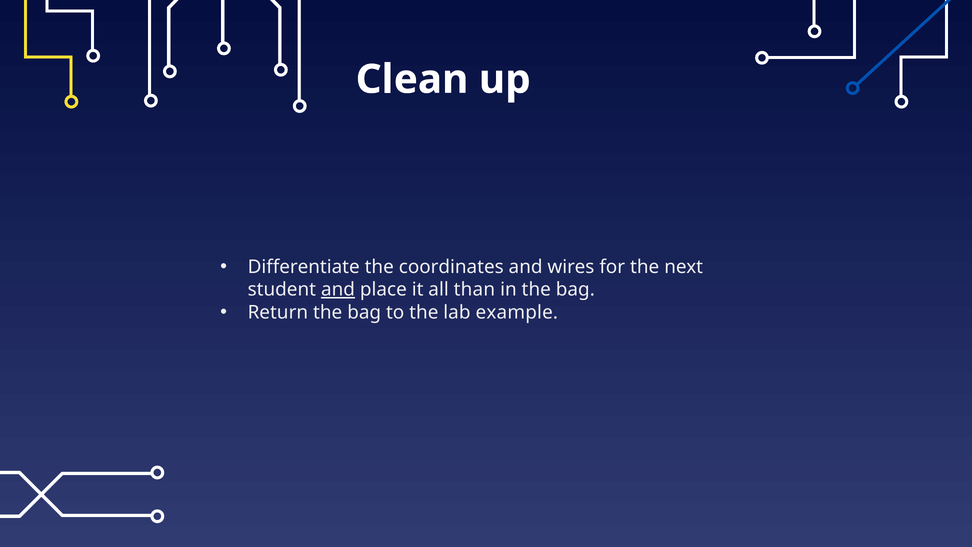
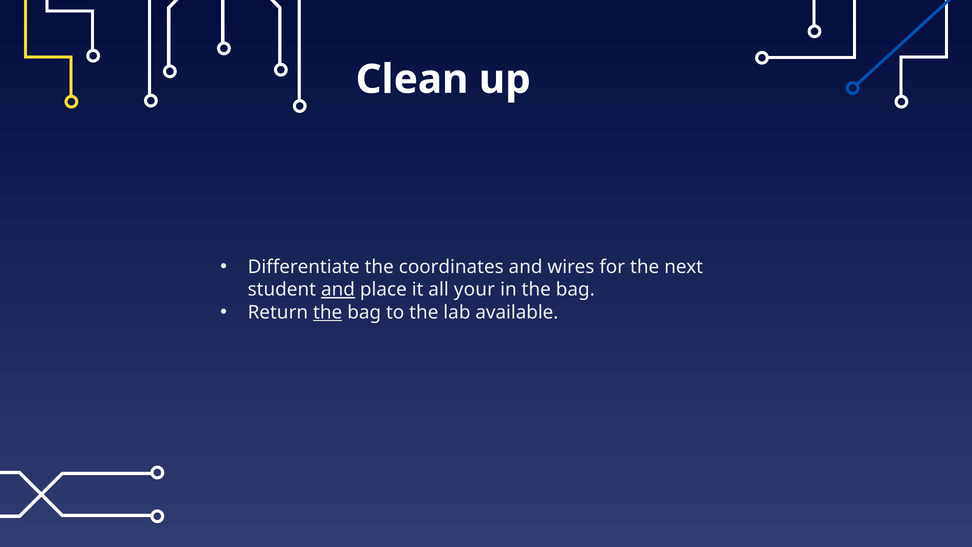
than: than -> your
the at (328, 312) underline: none -> present
example: example -> available
